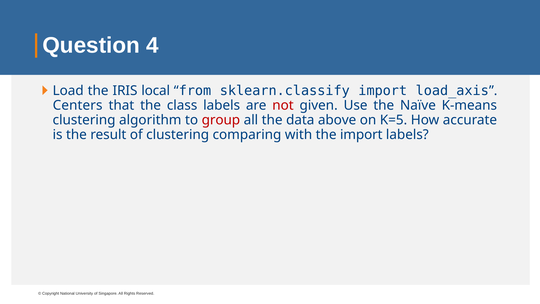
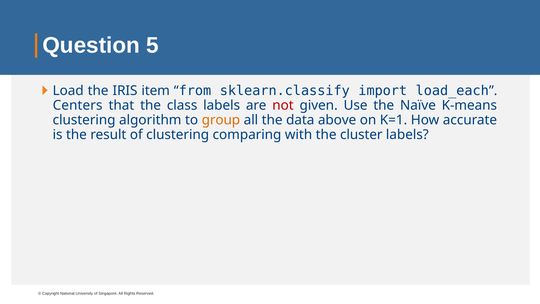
4: 4 -> 5
local: local -> item
load_axis: load_axis -> load_each
group colour: red -> orange
K=5: K=5 -> K=1
the import: import -> cluster
